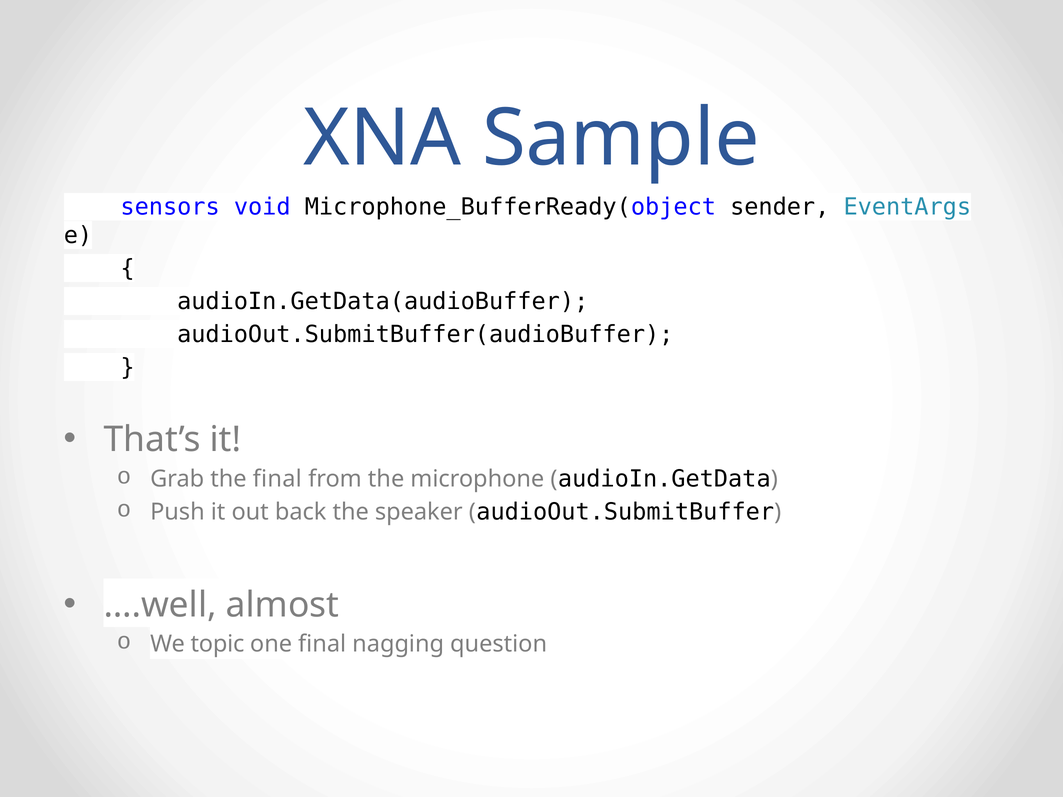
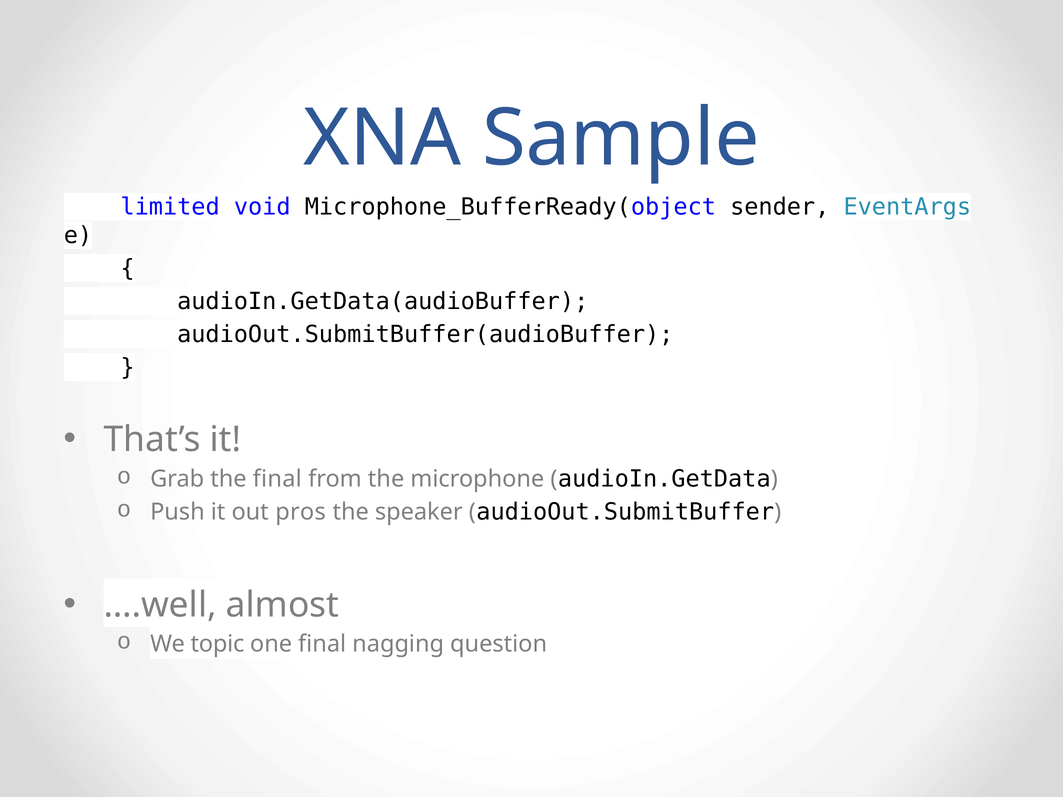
sensors: sensors -> limited
back: back -> pros
